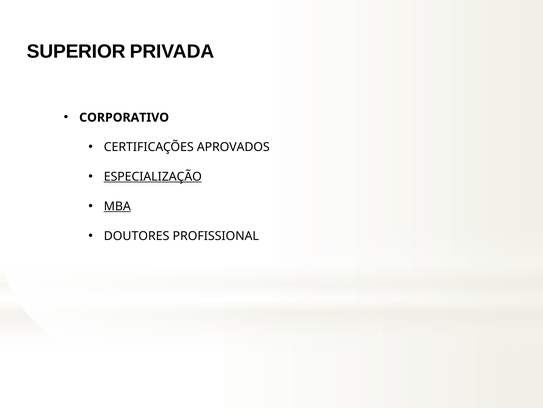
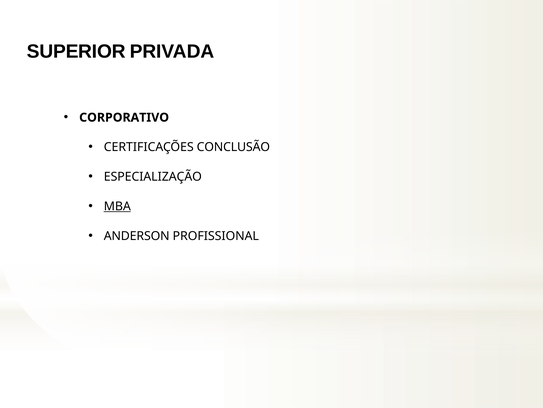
APROVADOS: APROVADOS -> CONCLUSÃO
ESPECIALIZAÇÃO underline: present -> none
DOUTORES: DOUTORES -> ANDERSON
